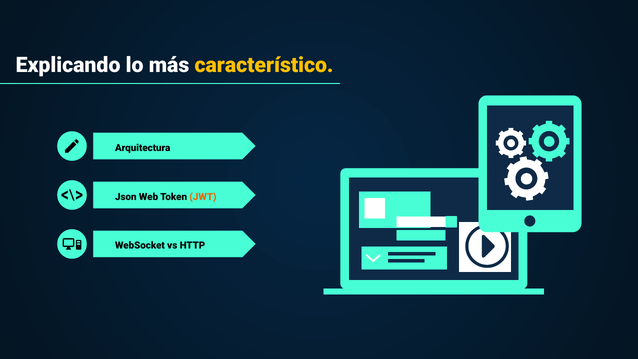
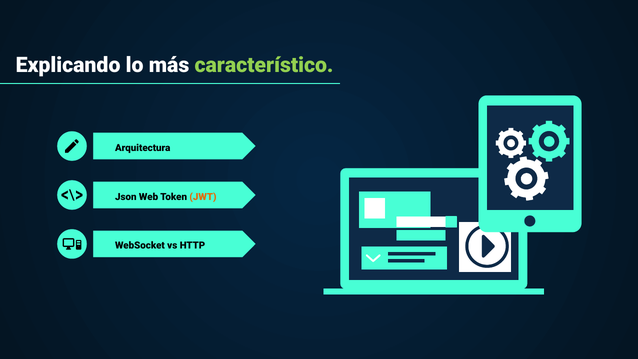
característico colour: yellow -> light green
